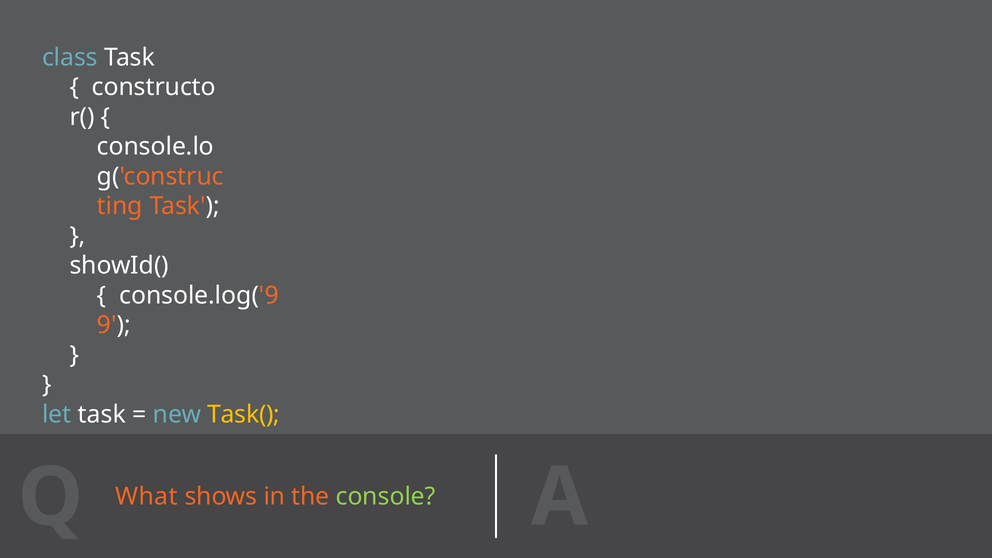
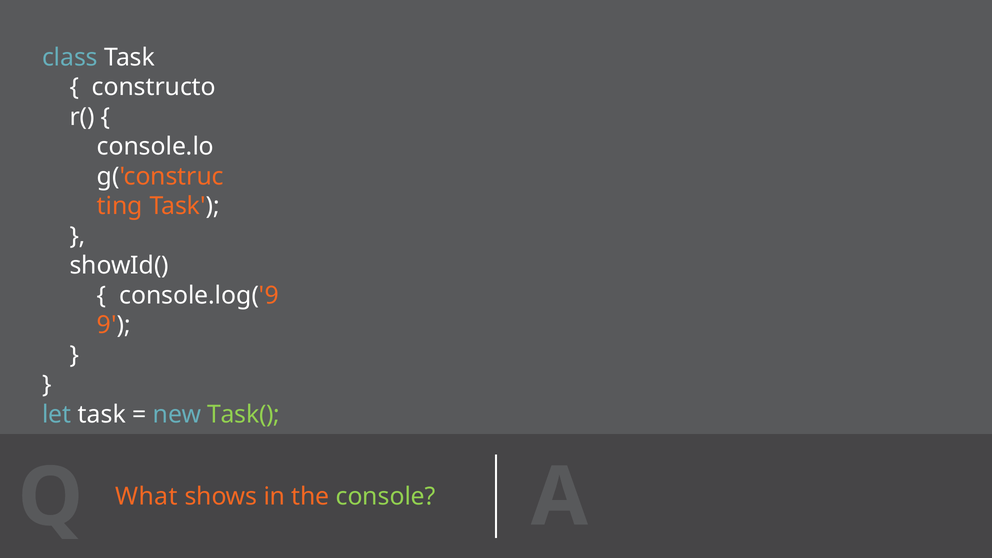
Task( colour: yellow -> light green
